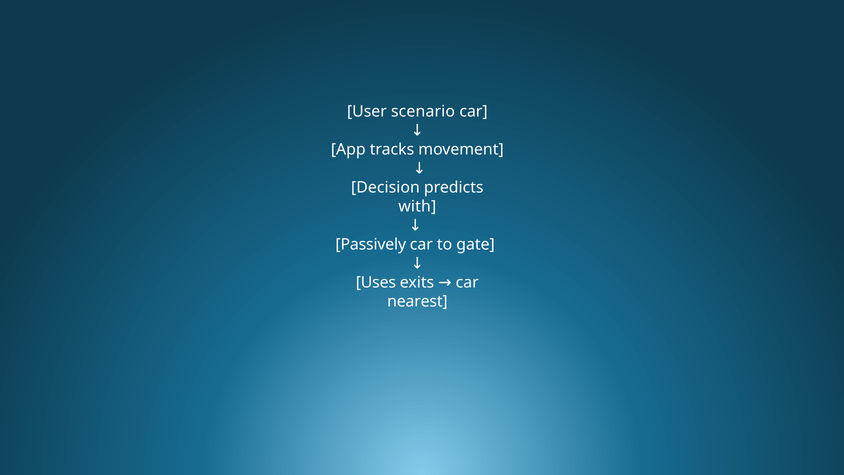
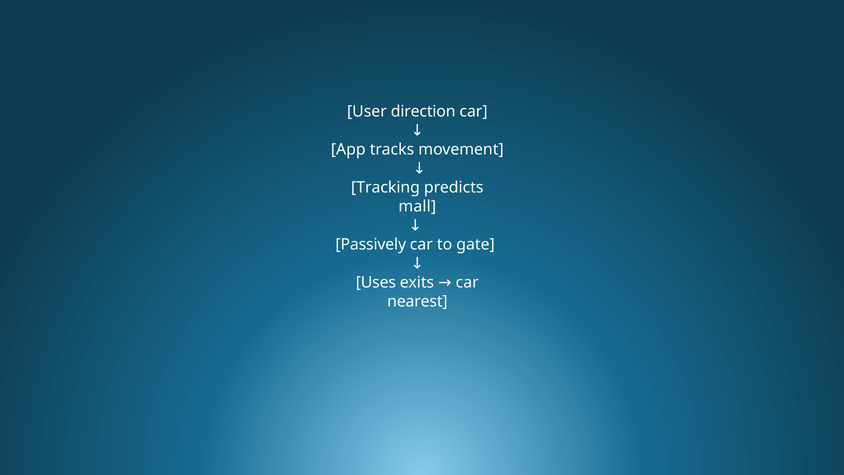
scenario: scenario -> direction
Decision: Decision -> Tracking
with: with -> mall
